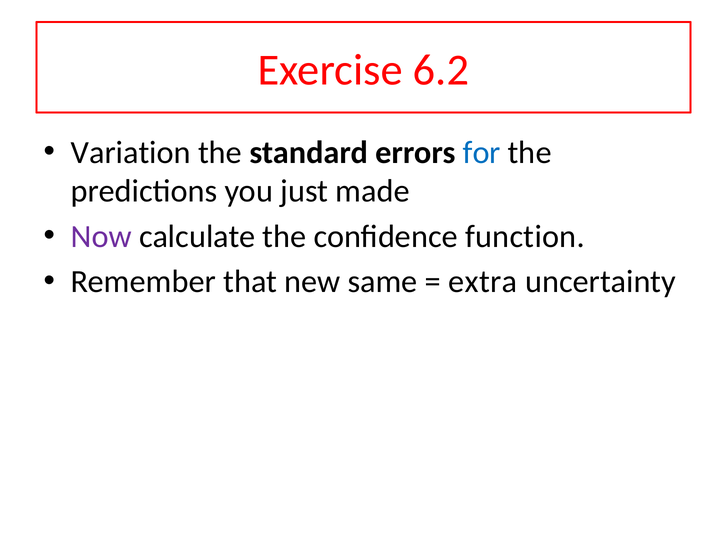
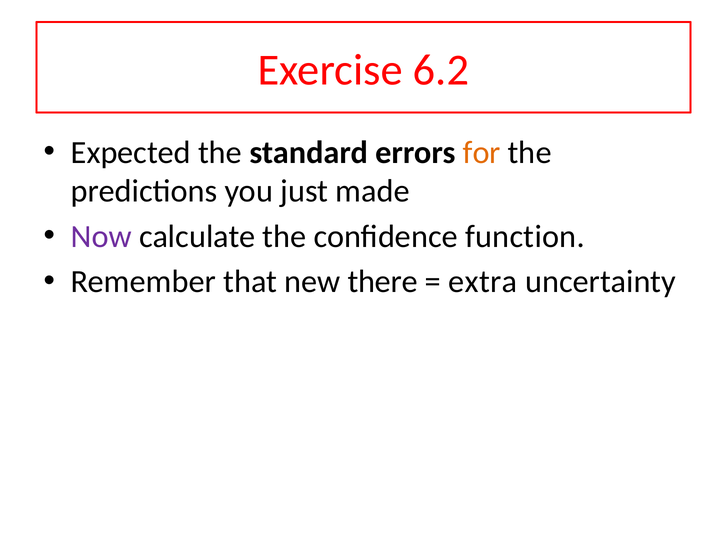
Variation: Variation -> Expected
for colour: blue -> orange
same: same -> there
